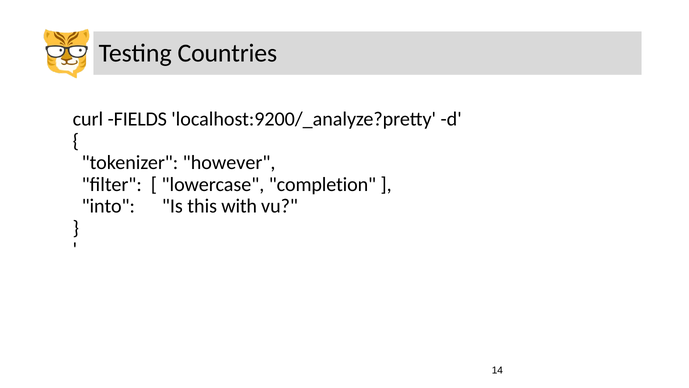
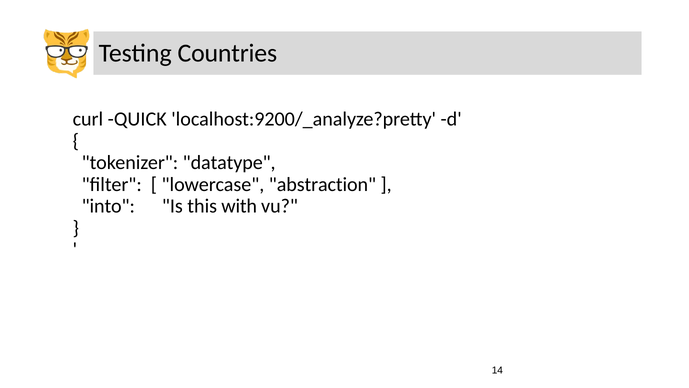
FIELDS: FIELDS -> QUICK
however: however -> datatype
completion: completion -> abstraction
